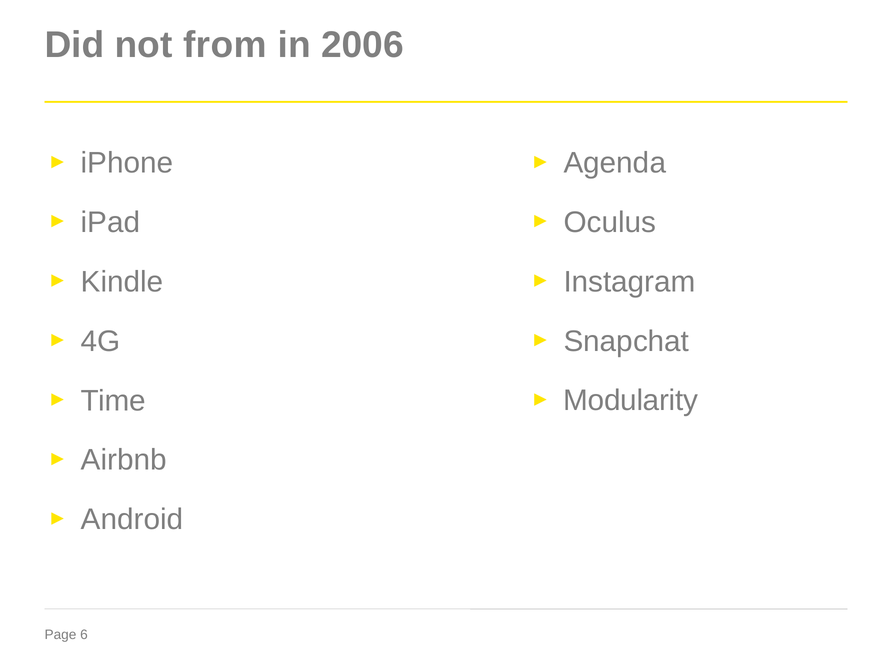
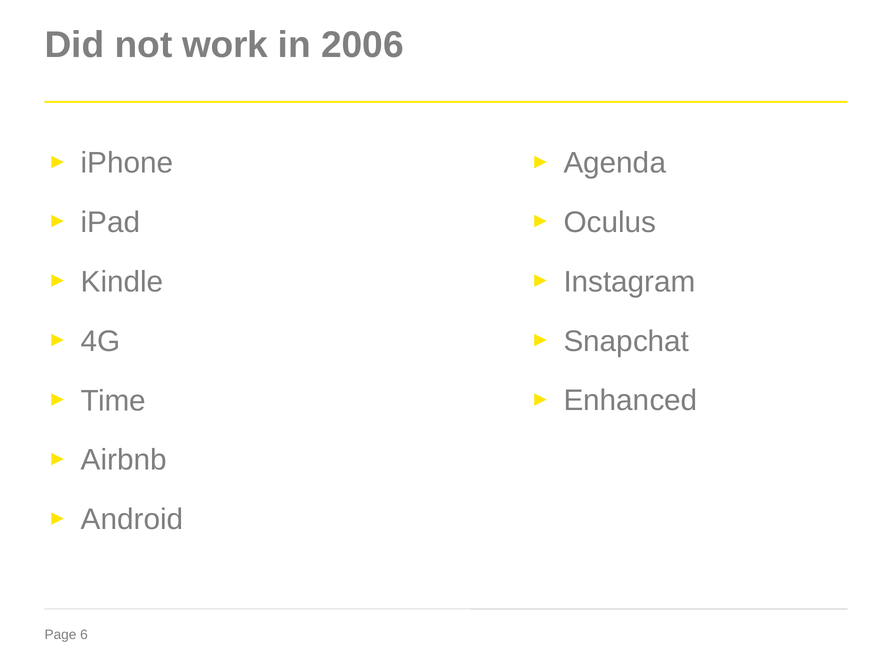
from: from -> work
Modularity: Modularity -> Enhanced
